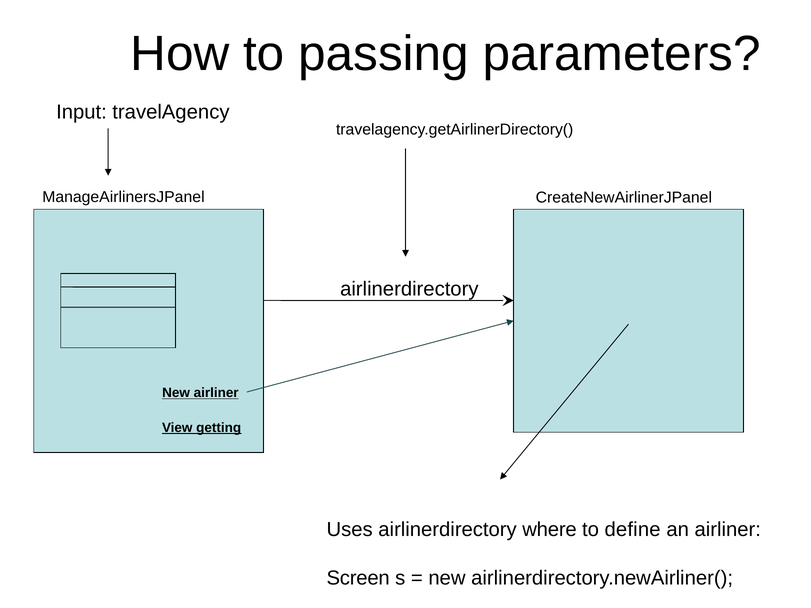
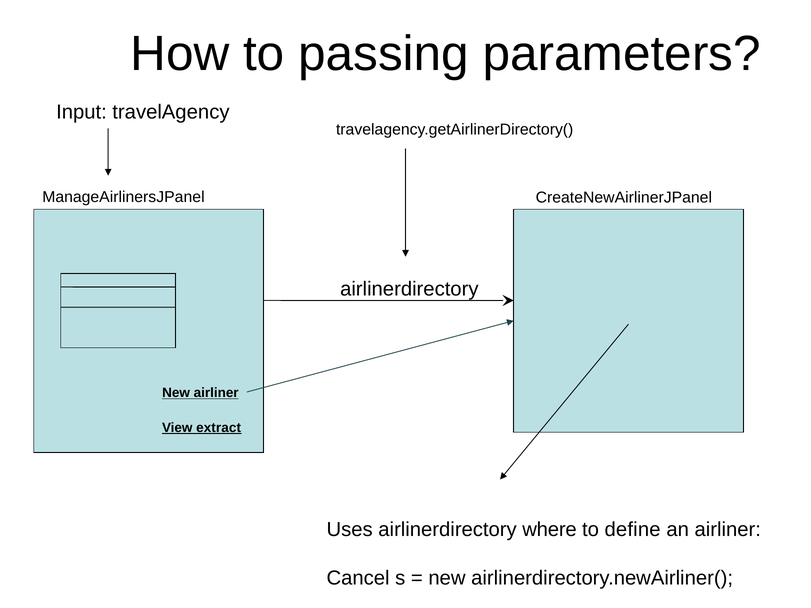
getting: getting -> extract
Screen: Screen -> Cancel
